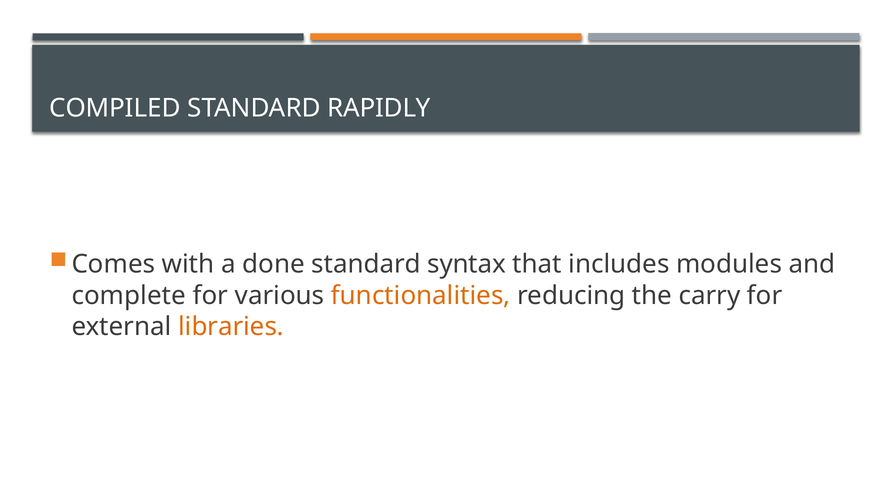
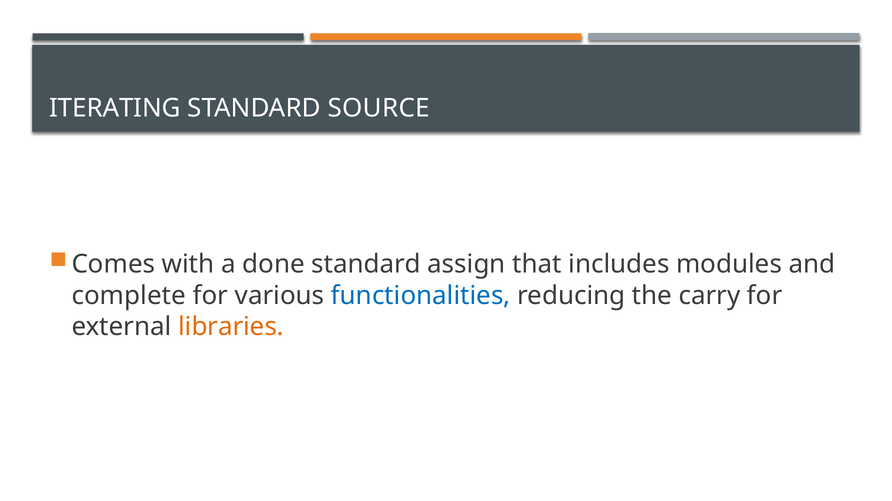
COMPILED: COMPILED -> ITERATING
RAPIDLY: RAPIDLY -> SOURCE
syntax: syntax -> assign
functionalities colour: orange -> blue
